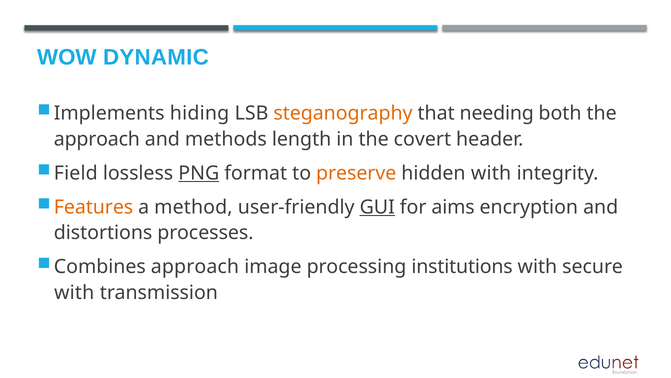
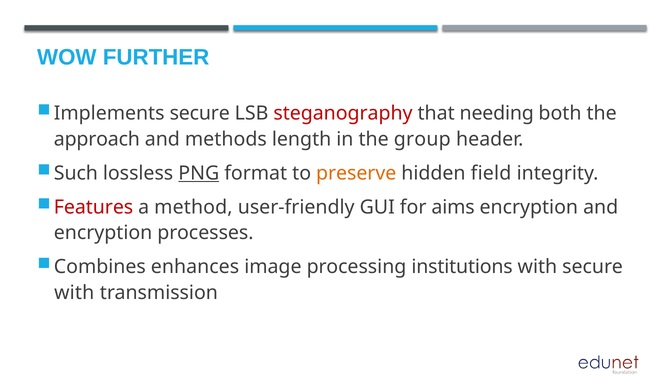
DYNAMIC: DYNAMIC -> FURTHER
Implements hiding: hiding -> secure
steganography colour: orange -> red
covert: covert -> group
Field: Field -> Such
hidden with: with -> field
Features colour: orange -> red
GUI underline: present -> none
distortions at (103, 233): distortions -> encryption
Combines approach: approach -> enhances
